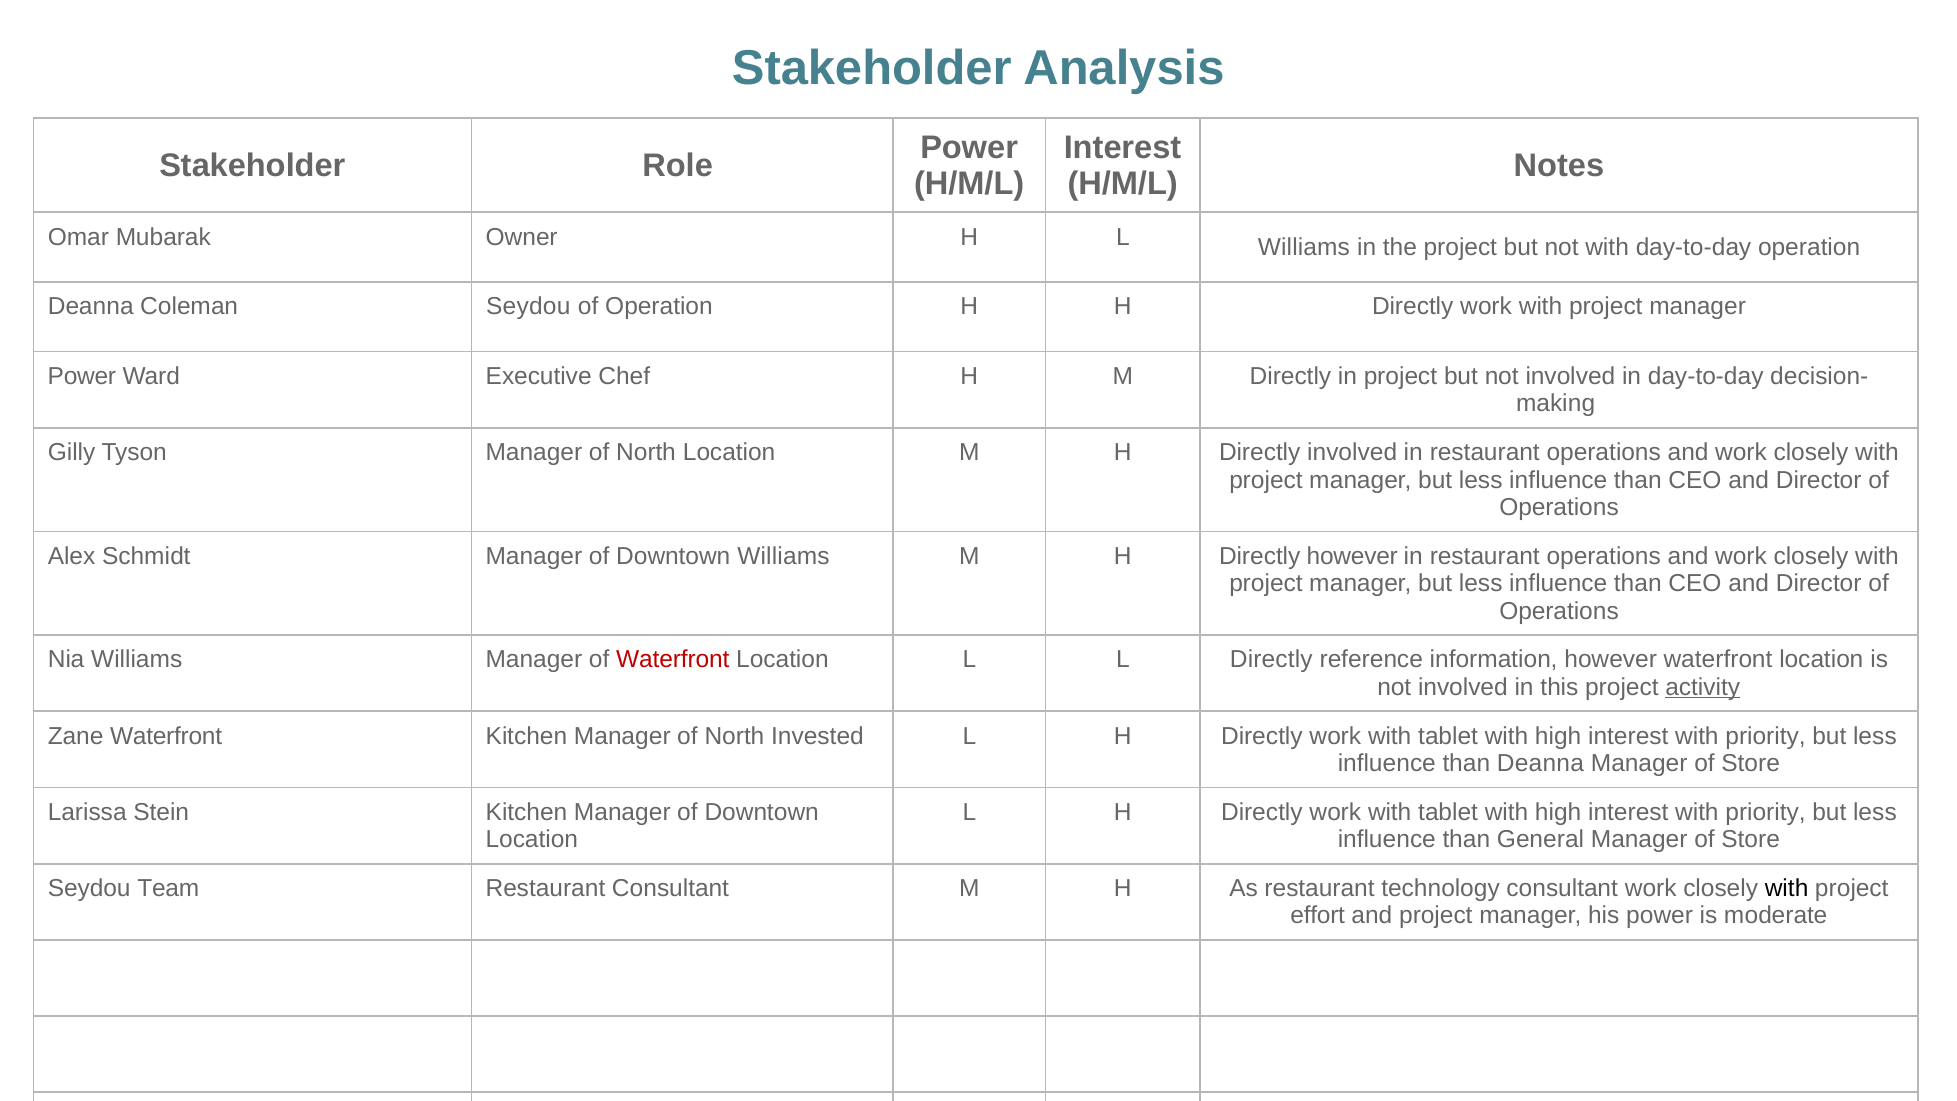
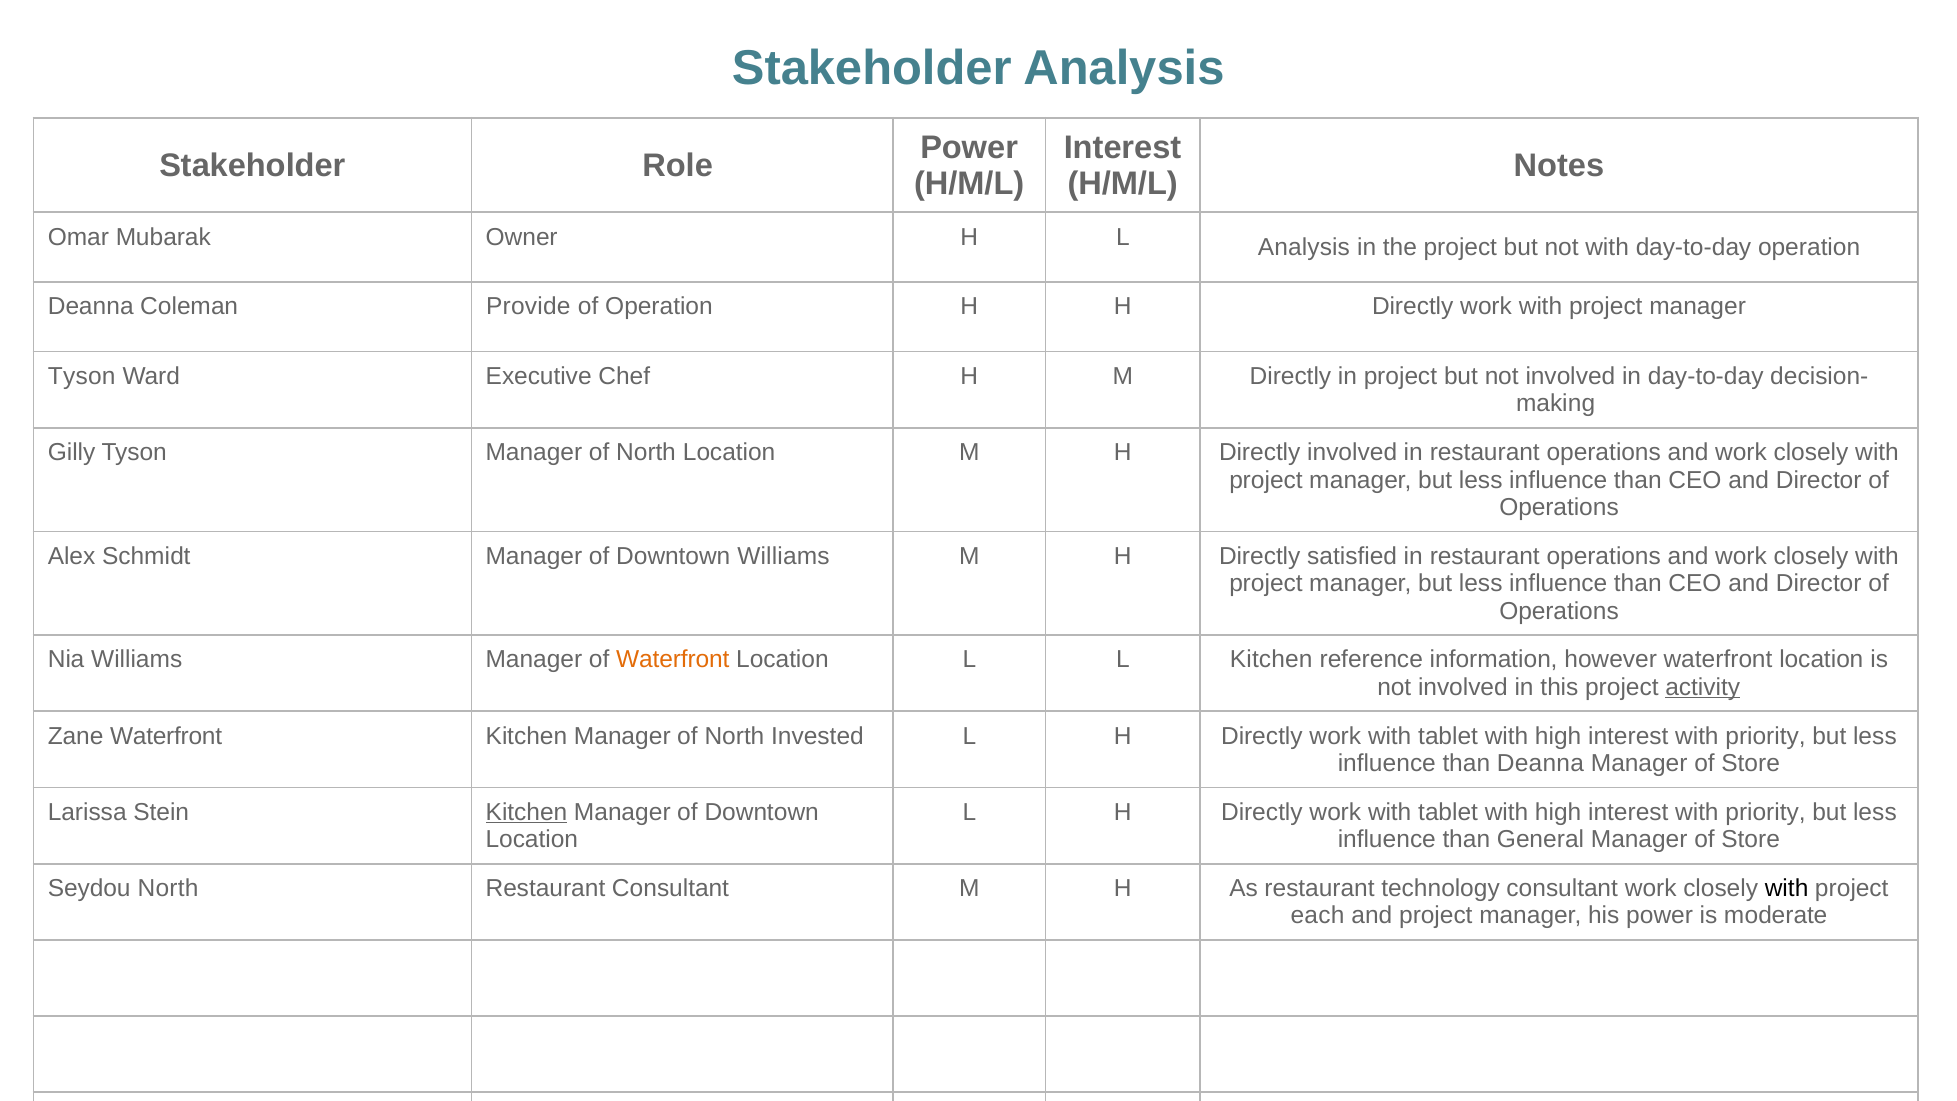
L Williams: Williams -> Analysis
Coleman Seydou: Seydou -> Provide
Power at (82, 376): Power -> Tyson
Directly however: however -> satisfied
Waterfront at (673, 660) colour: red -> orange
L Directly: Directly -> Kitchen
Kitchen at (526, 812) underline: none -> present
Seydou Team: Team -> North
effort: effort -> each
